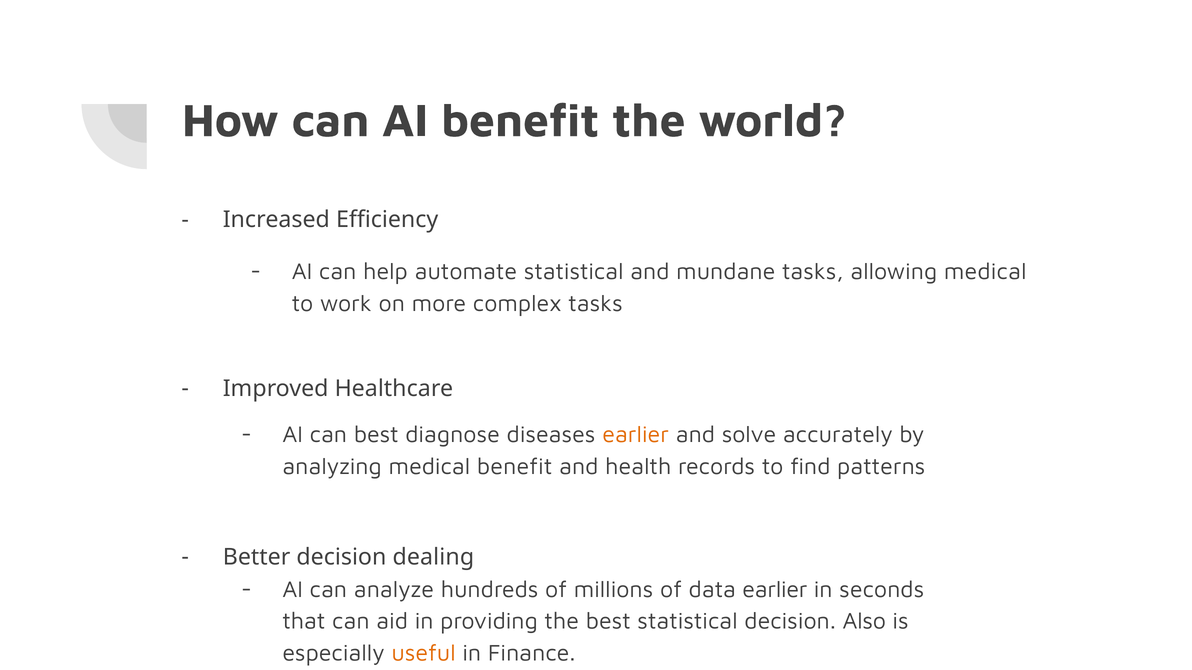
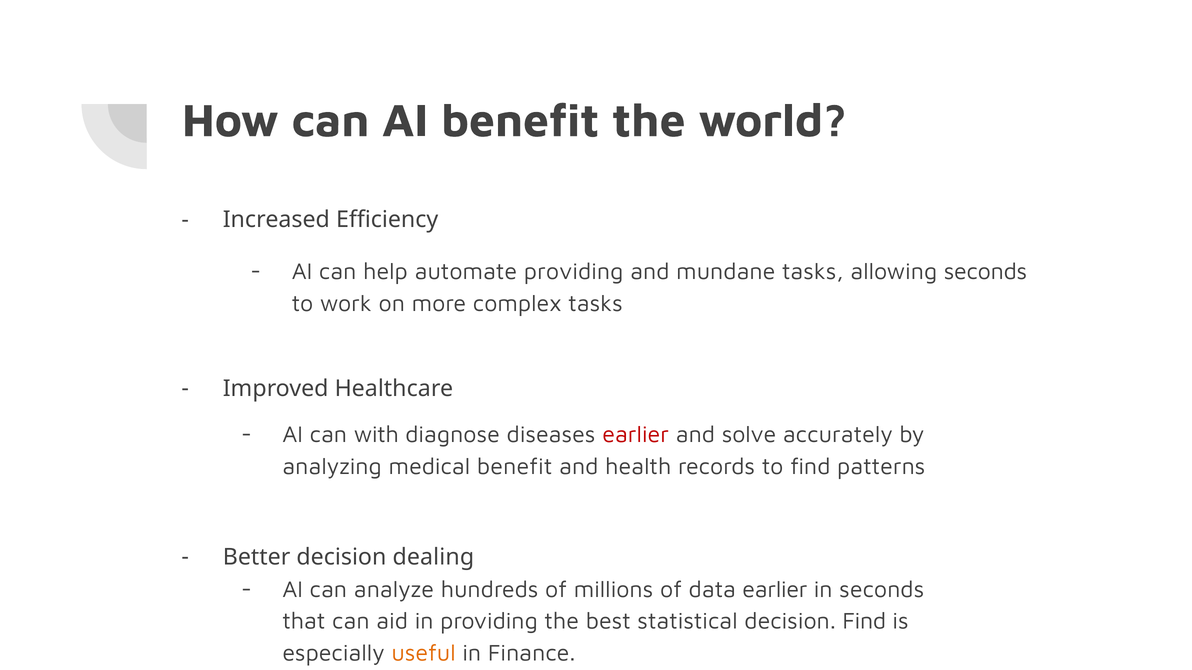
automate statistical: statistical -> providing
allowing medical: medical -> seconds
can best: best -> with
earlier at (636, 435) colour: orange -> red
decision Also: Also -> Find
